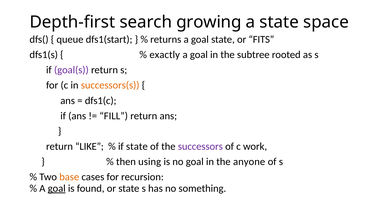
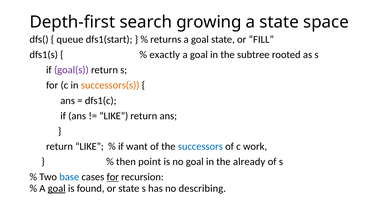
FITS: FITS -> FILL
FILL at (114, 116): FILL -> LIKE
if state: state -> want
successors colour: purple -> blue
using: using -> point
anyone: anyone -> already
base colour: orange -> blue
for at (113, 178) underline: none -> present
something: something -> describing
